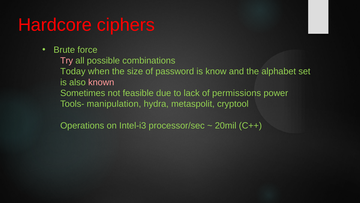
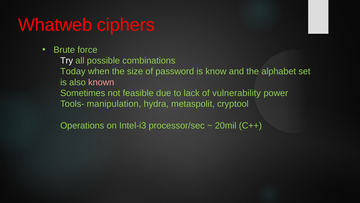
Hardcore: Hardcore -> Whatweb
Try colour: pink -> white
permissions: permissions -> vulnerability
